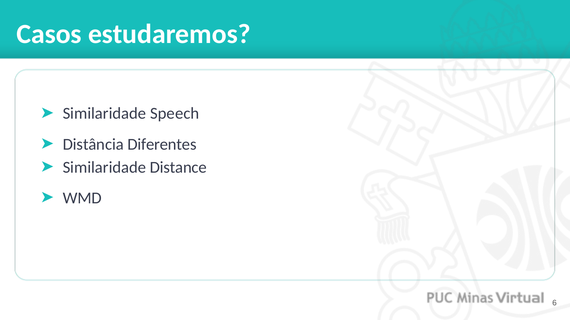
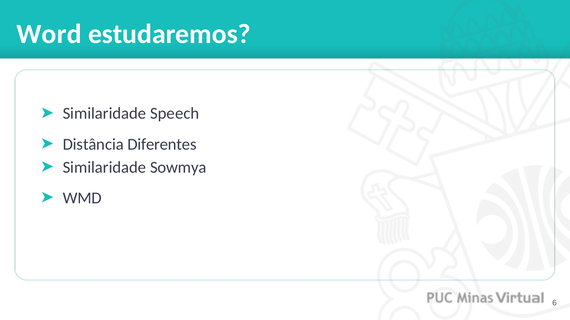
Casos: Casos -> Word
Distance: Distance -> Sowmya
